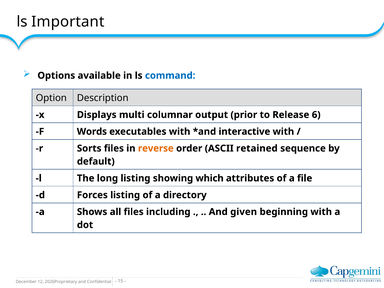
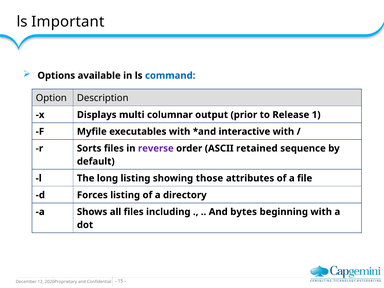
6: 6 -> 1
Words: Words -> Myfile
reverse colour: orange -> purple
which: which -> those
given: given -> bytes
